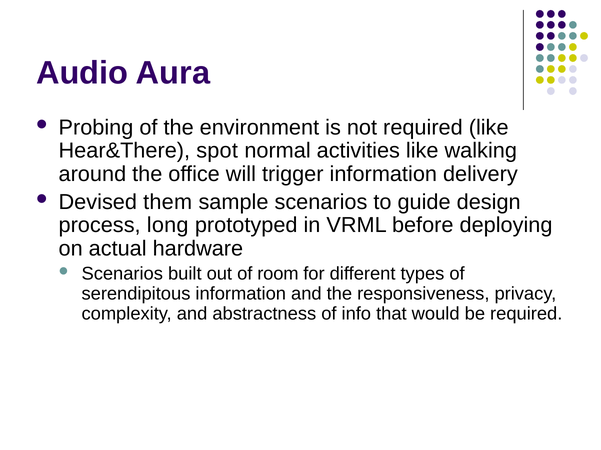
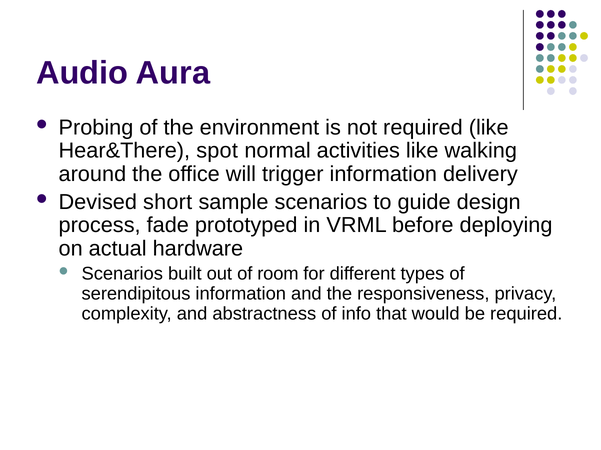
them: them -> short
long: long -> fade
